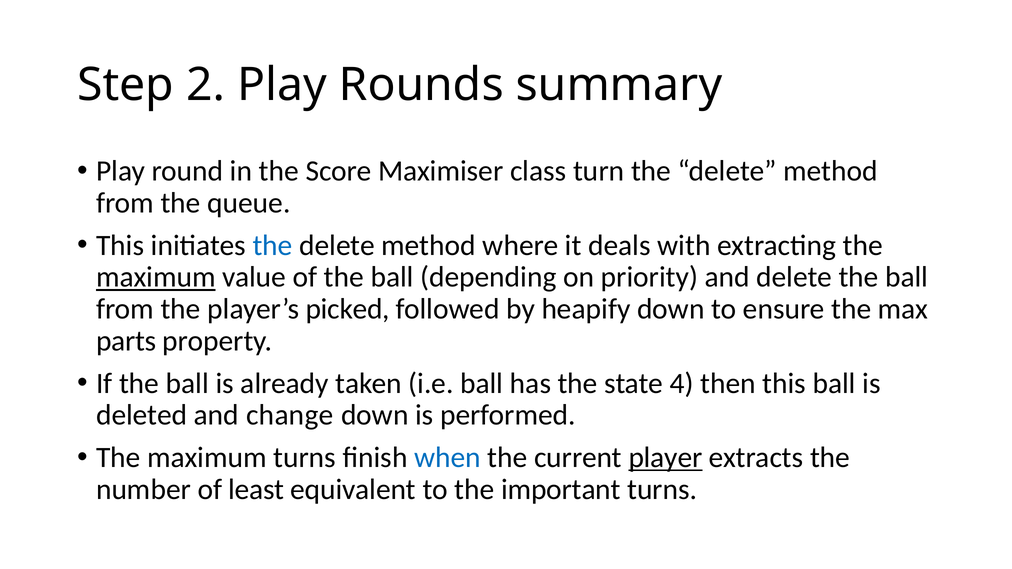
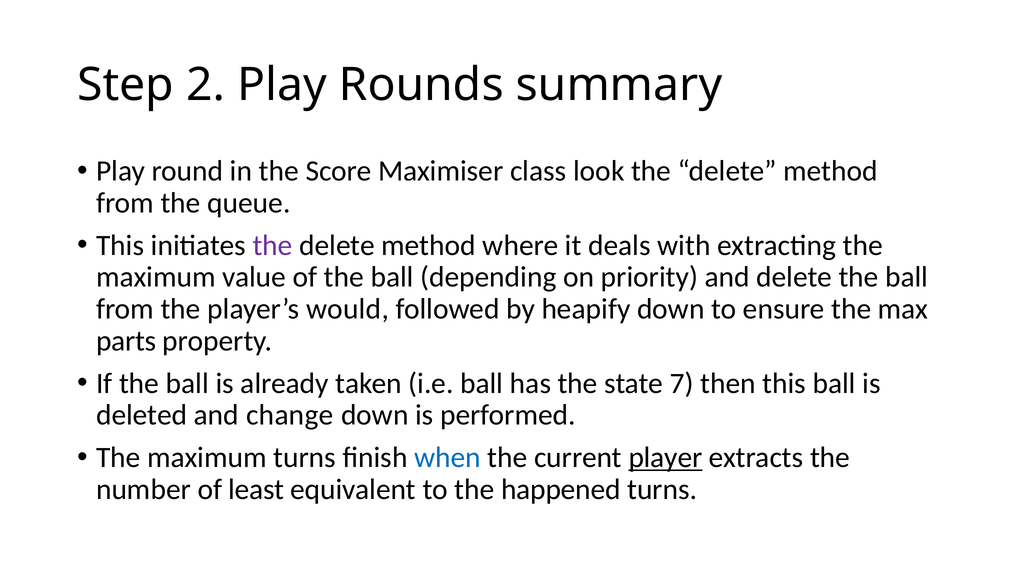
turn: turn -> look
the at (273, 245) colour: blue -> purple
maximum at (156, 277) underline: present -> none
picked: picked -> would
4: 4 -> 7
important: important -> happened
